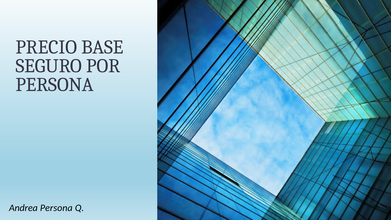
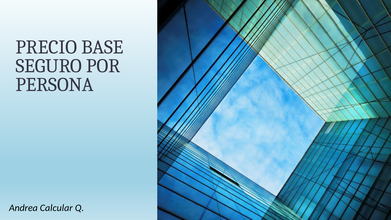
Andrea Persona: Persona -> Calcular
